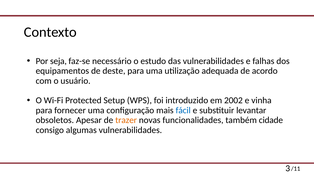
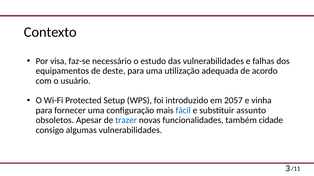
seja: seja -> visa
2002: 2002 -> 2057
levantar: levantar -> assunto
trazer colour: orange -> blue
